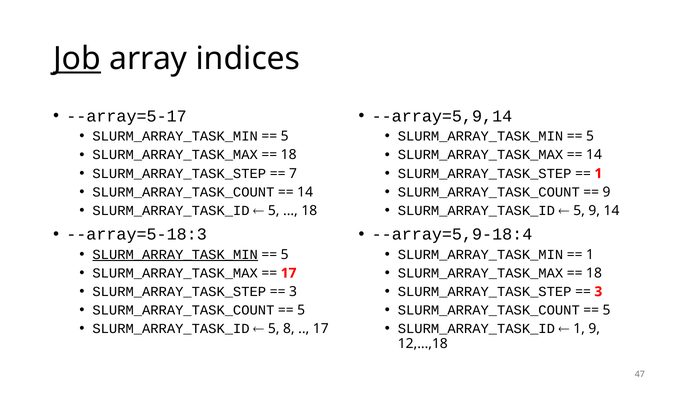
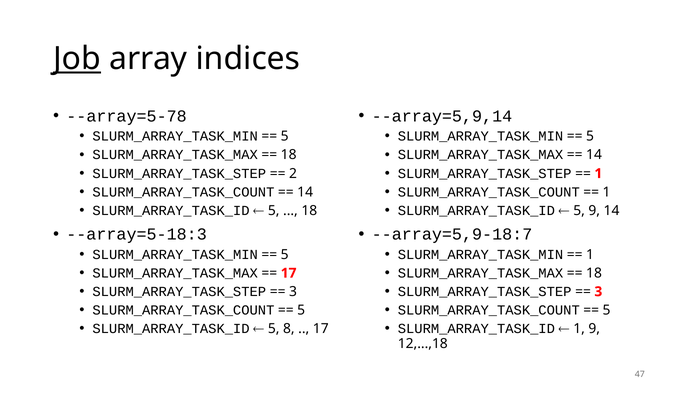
--array=5-17: --array=5-17 -> --array=5-78
7: 7 -> 2
9 at (607, 192): 9 -> 1
--array=5,9-18:4: --array=5,9-18:4 -> --array=5,9-18:7
SLURM_ARRAY_TASK_MIN at (175, 254) underline: present -> none
